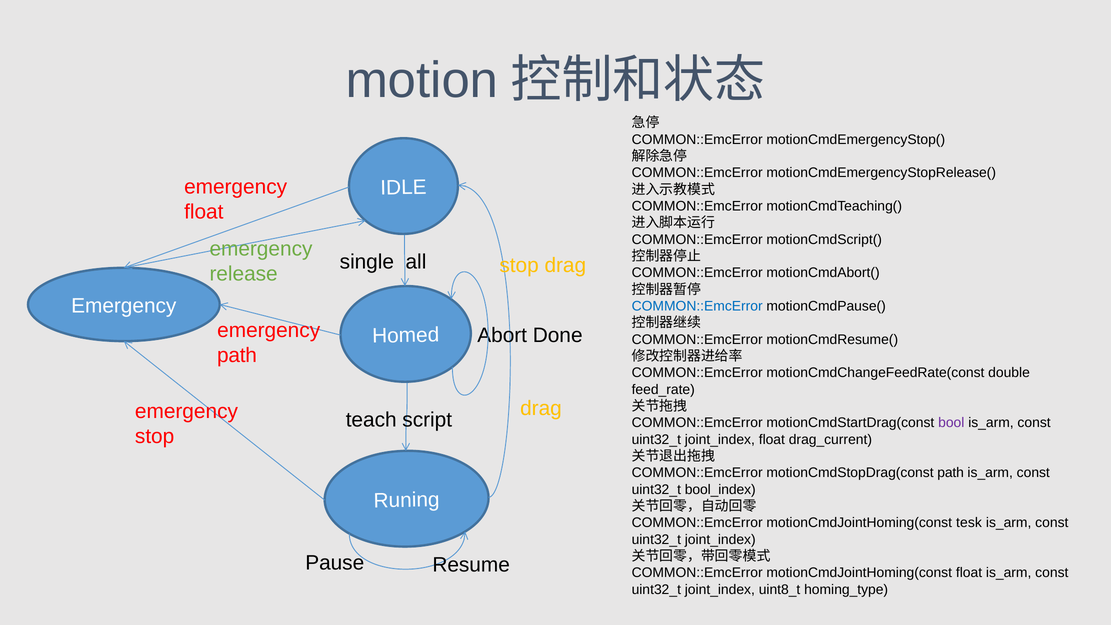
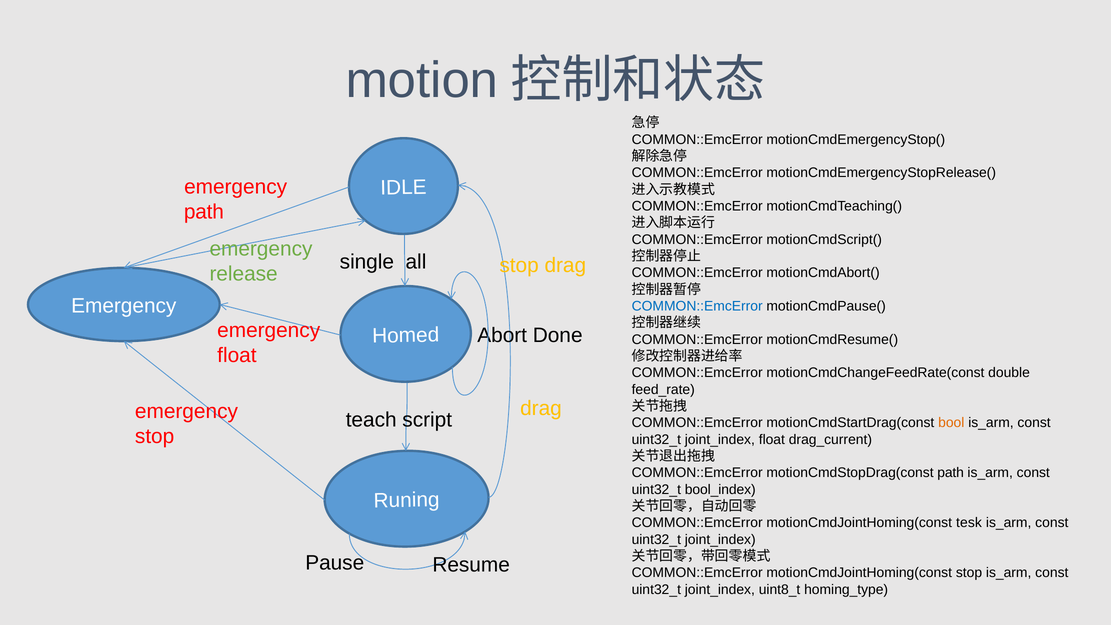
float at (204, 212): float -> path
path at (237, 355): path -> float
bool colour: purple -> orange
motionCmdJointHoming(const float: float -> stop
